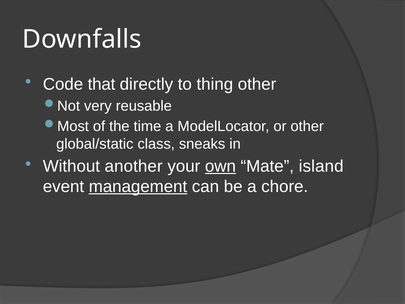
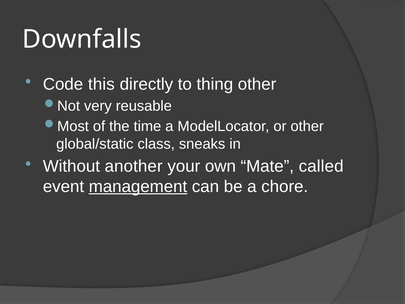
that: that -> this
own underline: present -> none
island: island -> called
